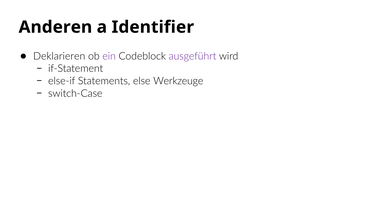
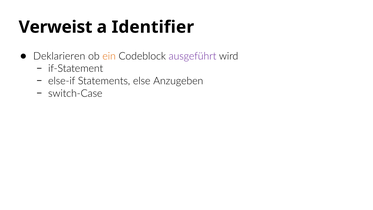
Anderen: Anderen -> Verweist
ein colour: purple -> orange
Werkzeuge: Werkzeuge -> Anzugeben
